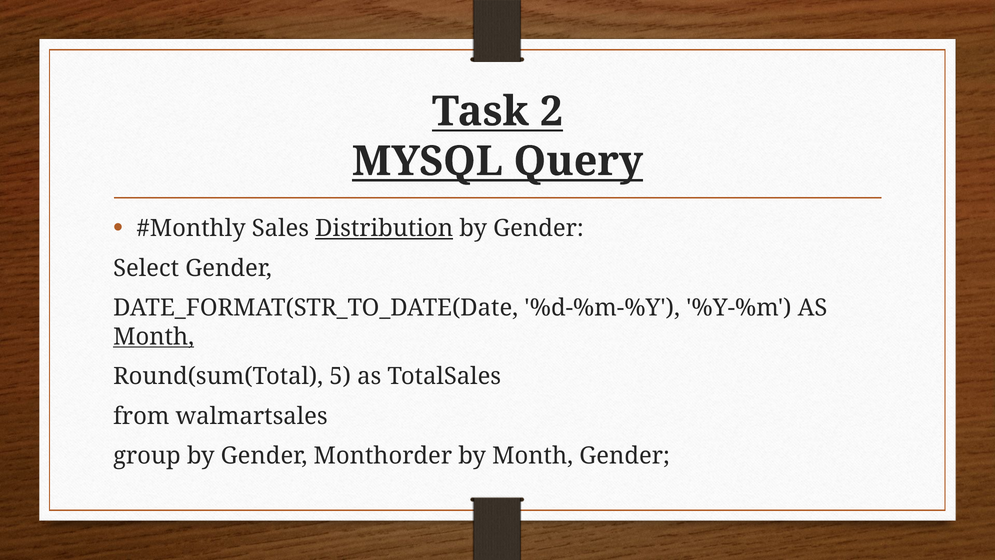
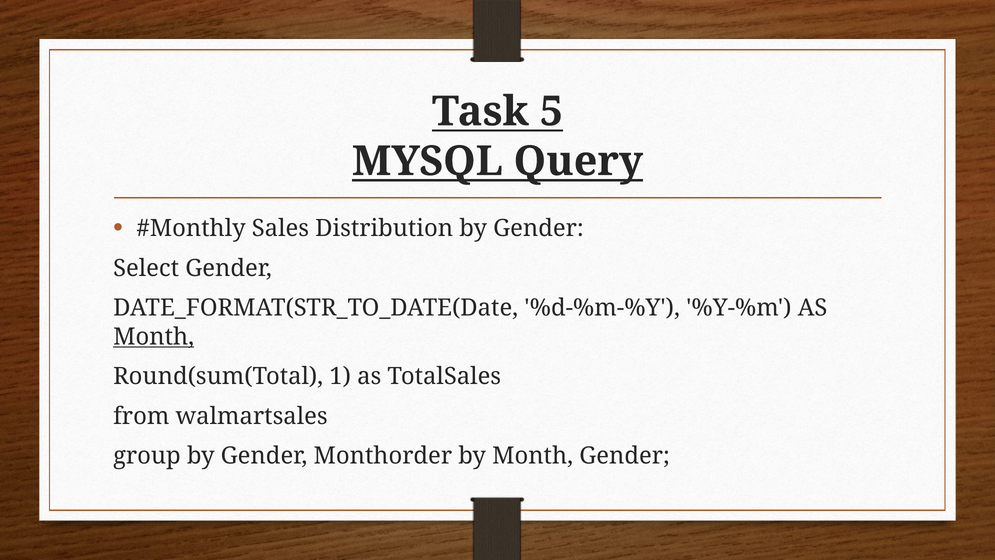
2: 2 -> 5
Distribution underline: present -> none
5: 5 -> 1
